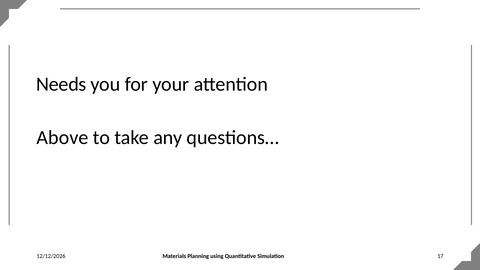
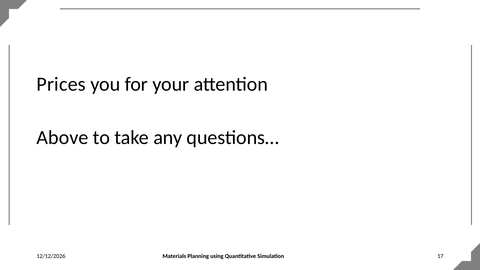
Needs: Needs -> Prices
